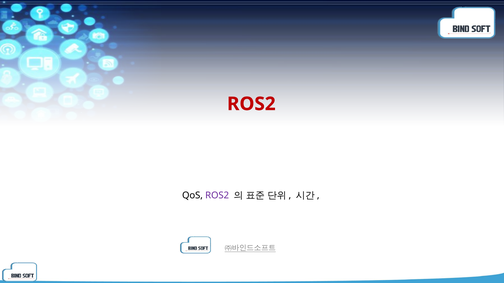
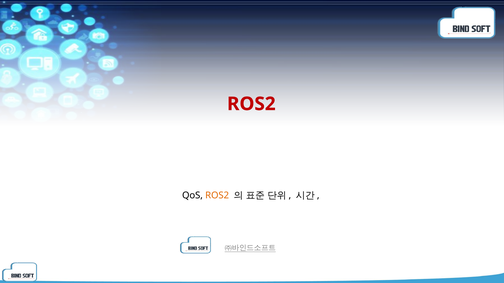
ROS2 at (217, 196) colour: purple -> orange
